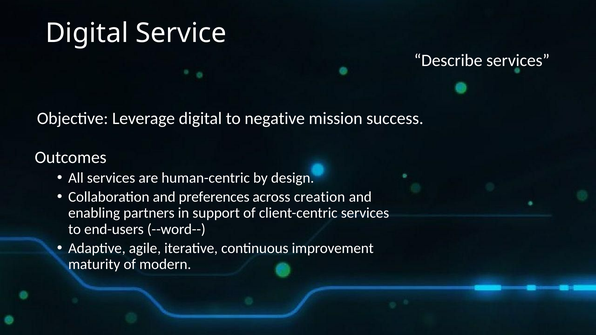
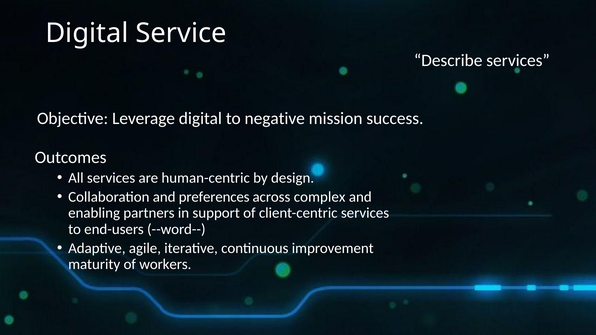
creation: creation -> complex
modern: modern -> workers
